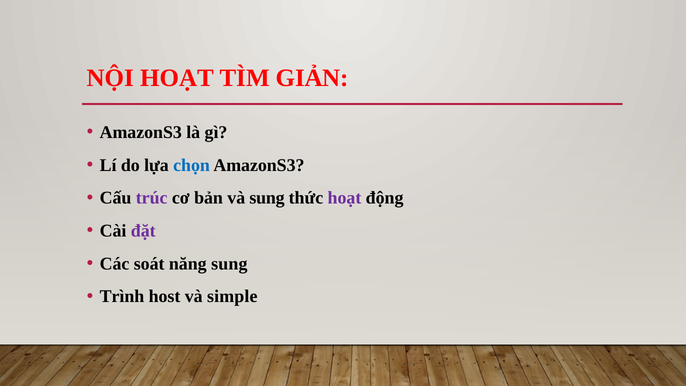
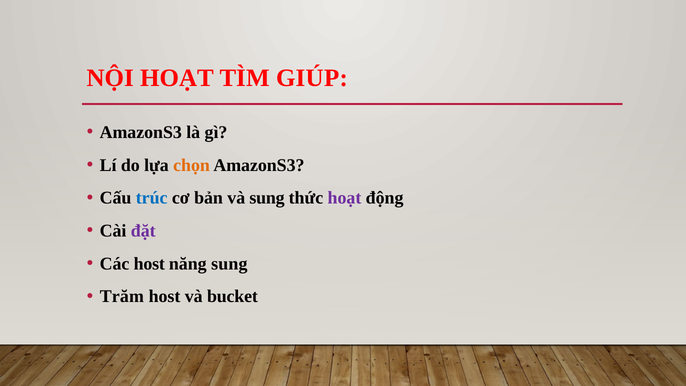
GIẢN: GIẢN -> GIÚP
chọn colour: blue -> orange
trúc colour: purple -> blue
Các soát: soát -> host
Trình: Trình -> Trăm
simple: simple -> bucket
